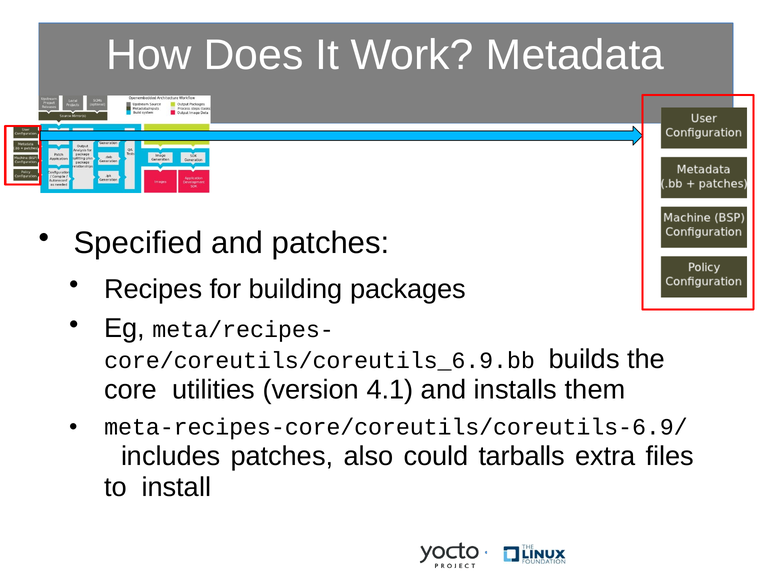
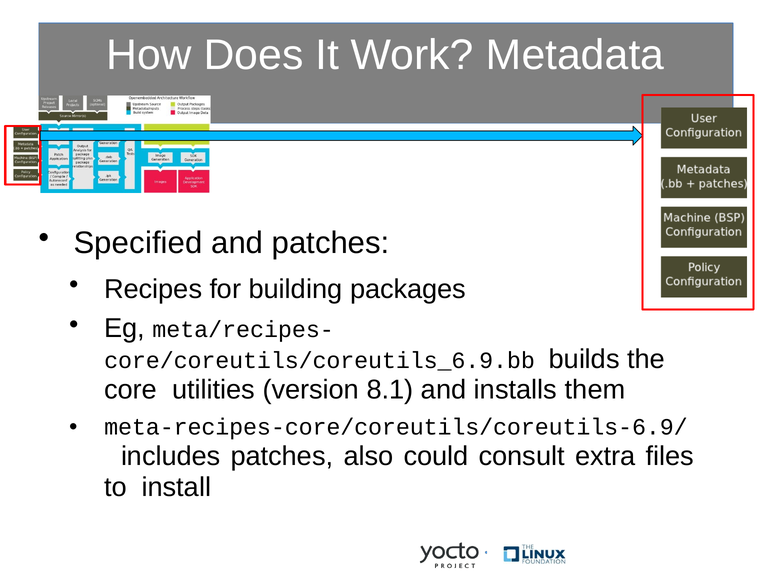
4.1: 4.1 -> 8.1
tarballs: tarballs -> consult
